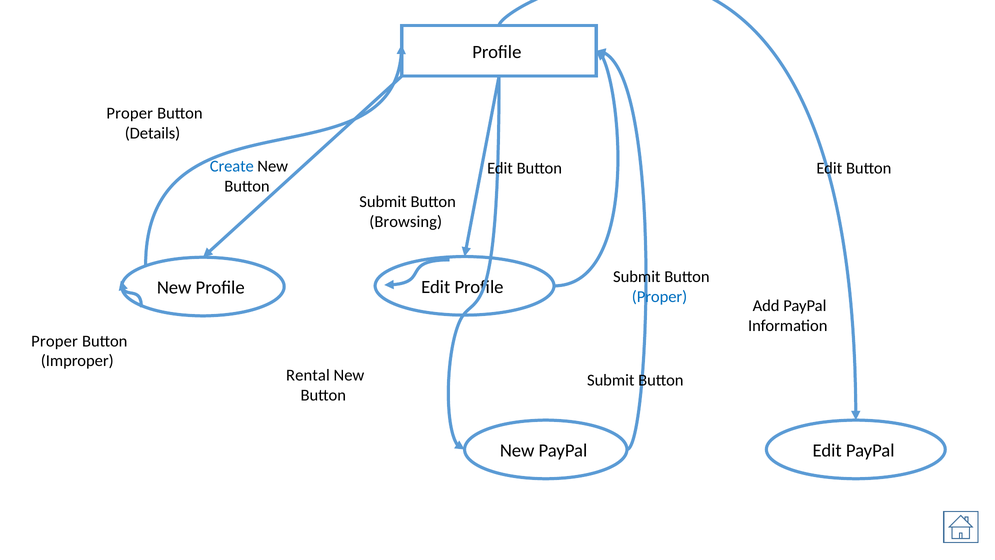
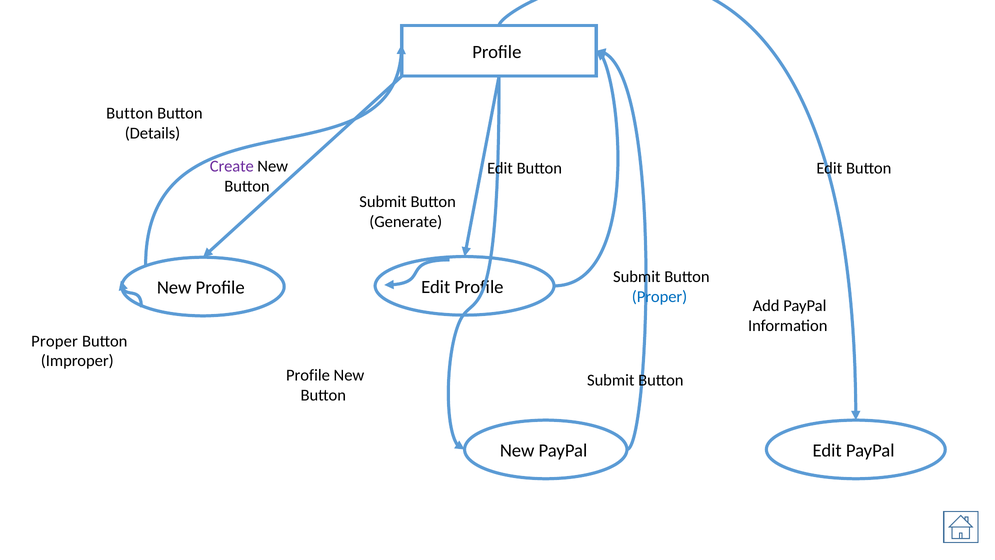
Proper at (130, 113): Proper -> Button
Create colour: blue -> purple
Browsing: Browsing -> Generate
Rental at (308, 375): Rental -> Profile
